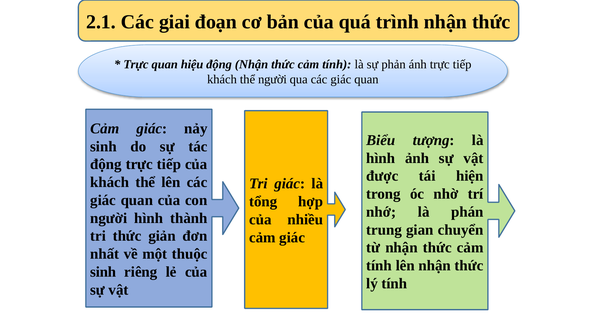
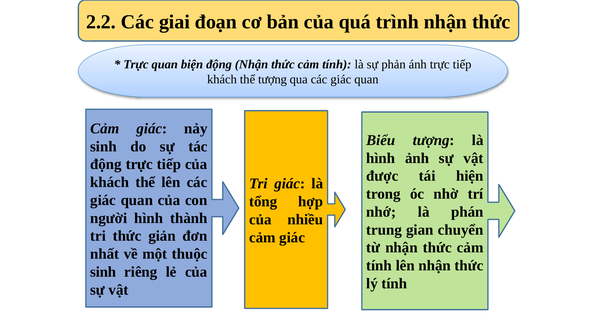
2.1: 2.1 -> 2.2
hiệu: hiệu -> biện
thể người: người -> tượng
